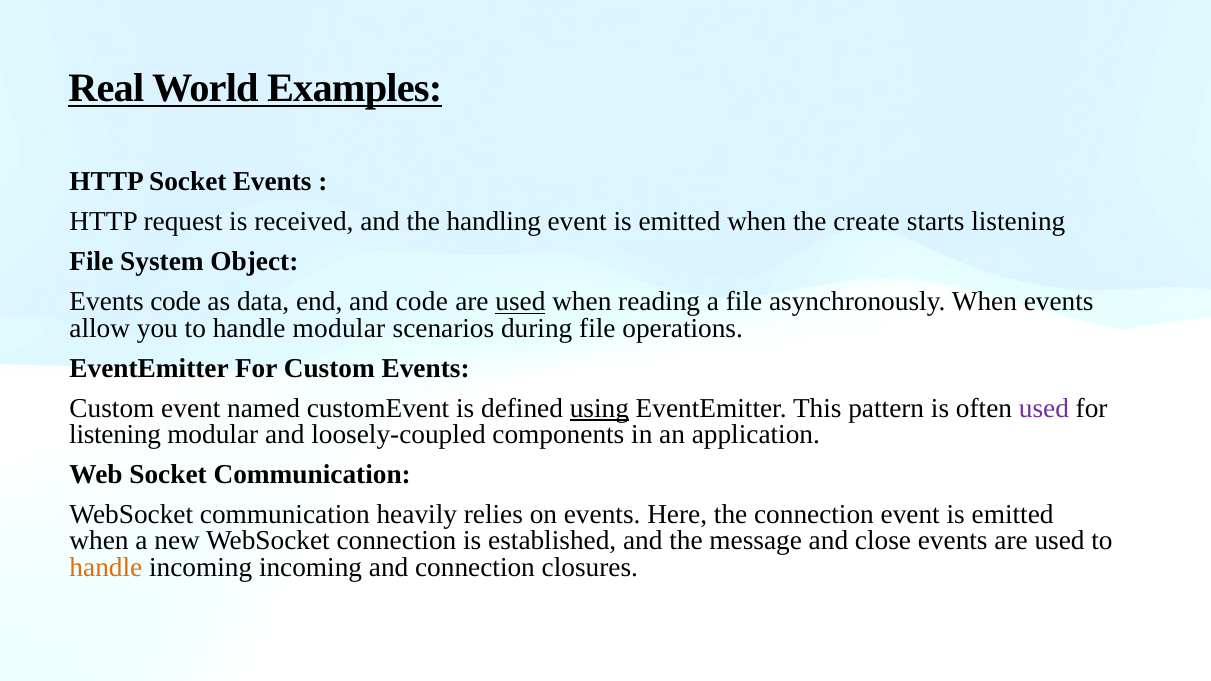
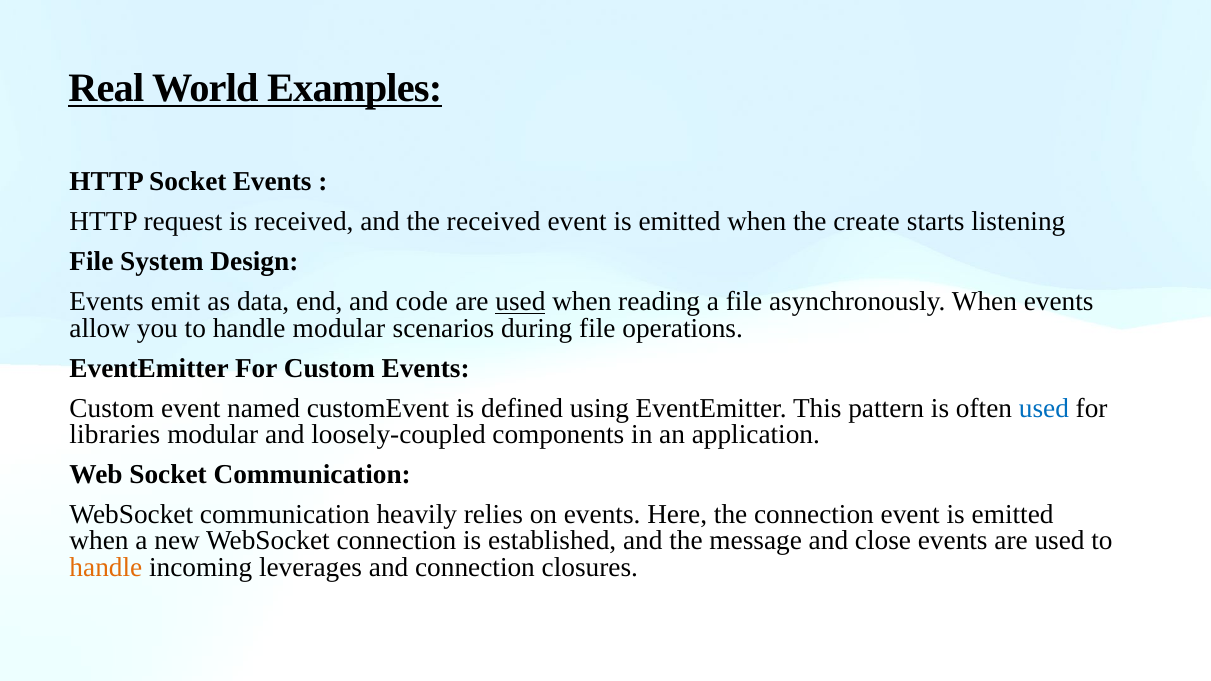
the handling: handling -> received
Object: Object -> Design
Events code: code -> emit
using underline: present -> none
used at (1044, 408) colour: purple -> blue
listening at (115, 435): listening -> libraries
incoming incoming: incoming -> leverages
